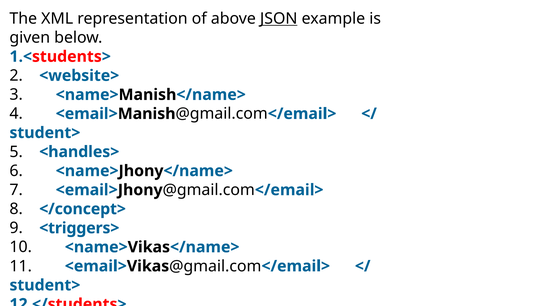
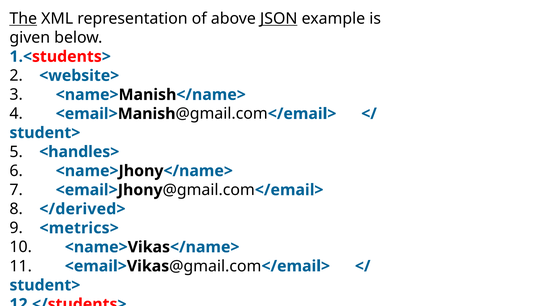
The underline: none -> present
</concept>: </concept> -> </derived>
<triggers>: <triggers> -> <metrics>
